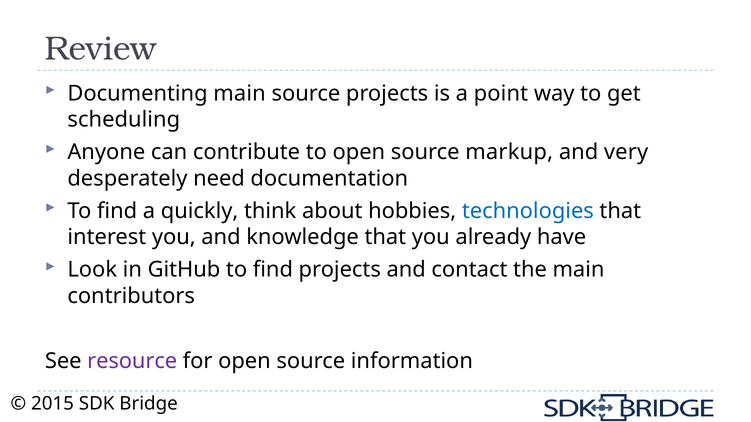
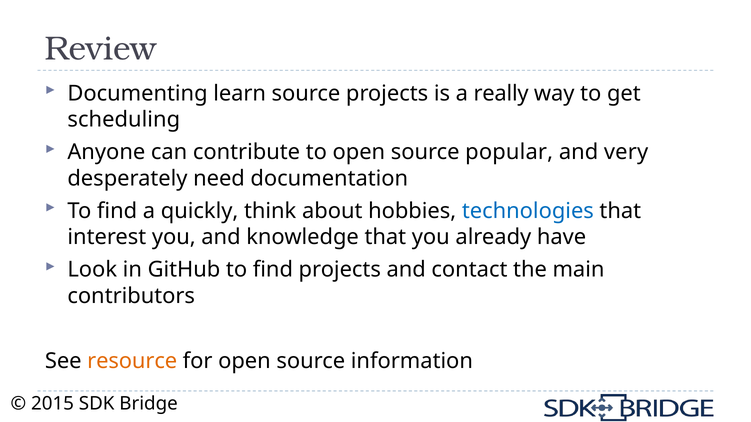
Documenting main: main -> learn
point: point -> really
markup: markup -> popular
resource colour: purple -> orange
